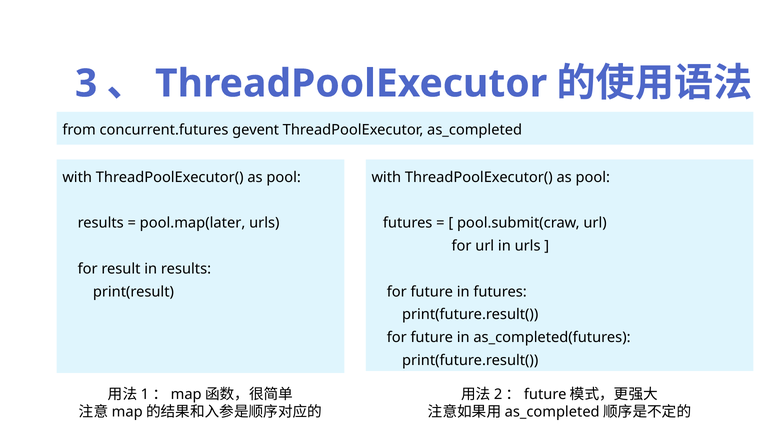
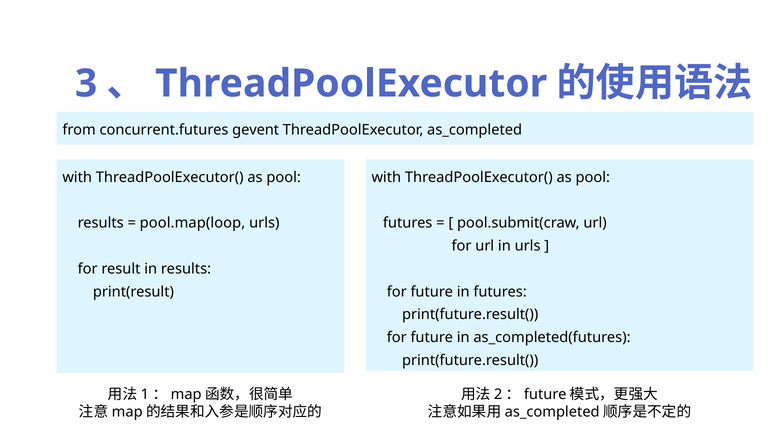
pool.map(later: pool.map(later -> pool.map(loop
